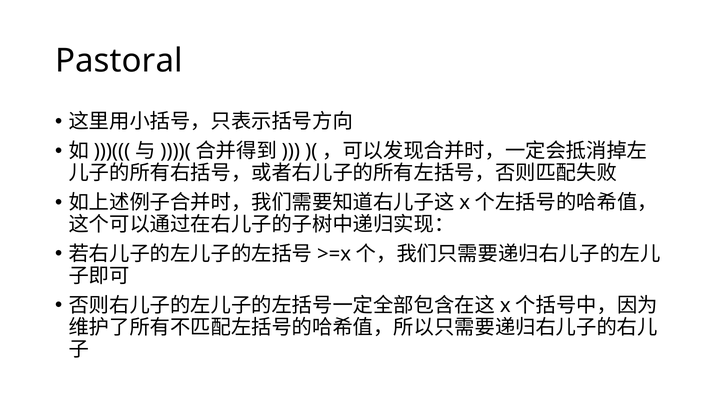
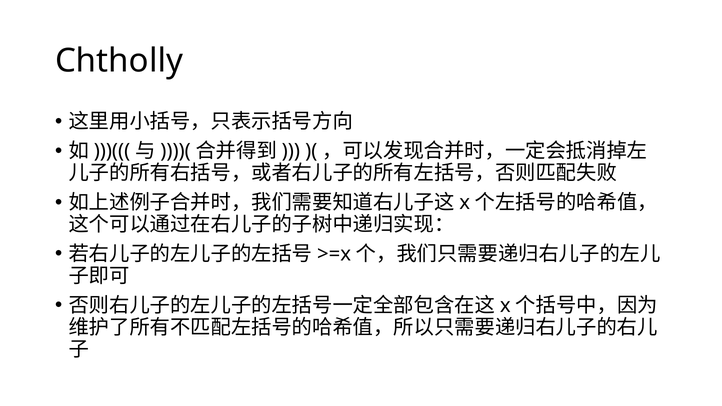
Pastoral: Pastoral -> Chtholly
